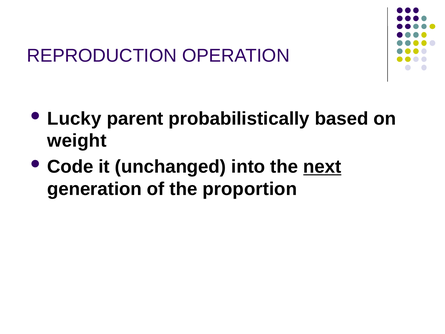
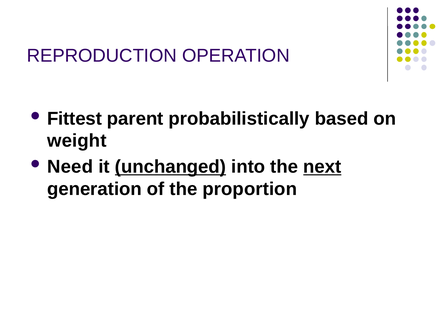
Lucky: Lucky -> Fittest
Code: Code -> Need
unchanged underline: none -> present
